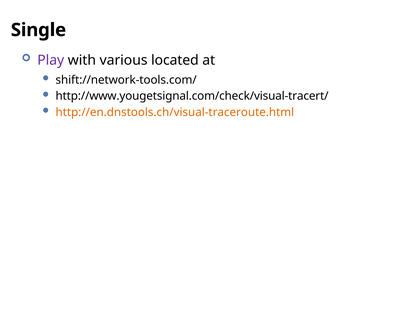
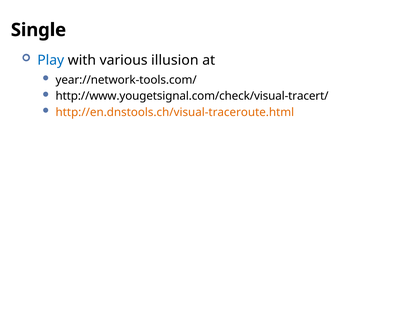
Play colour: purple -> blue
located: located -> illusion
shift://network-tools.com/: shift://network-tools.com/ -> year://network-tools.com/
